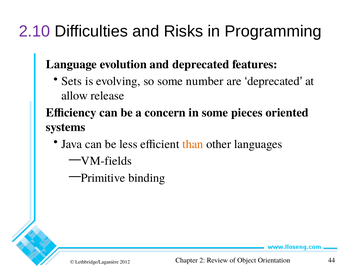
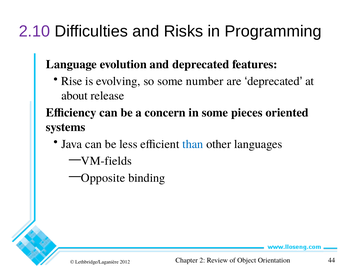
Sets: Sets -> Rise
allow: allow -> about
than colour: orange -> blue
Primitive: Primitive -> Opposite
